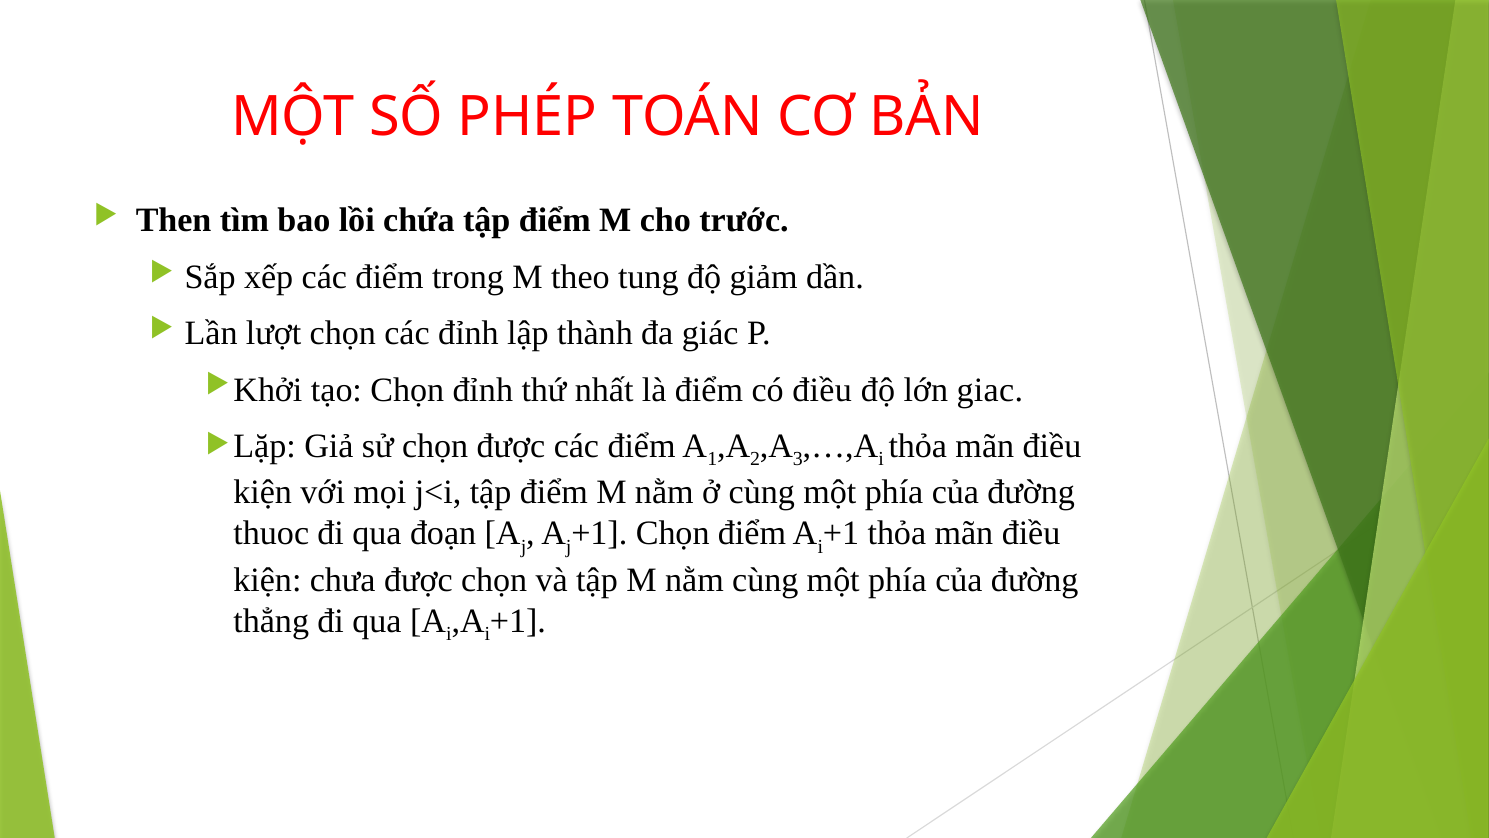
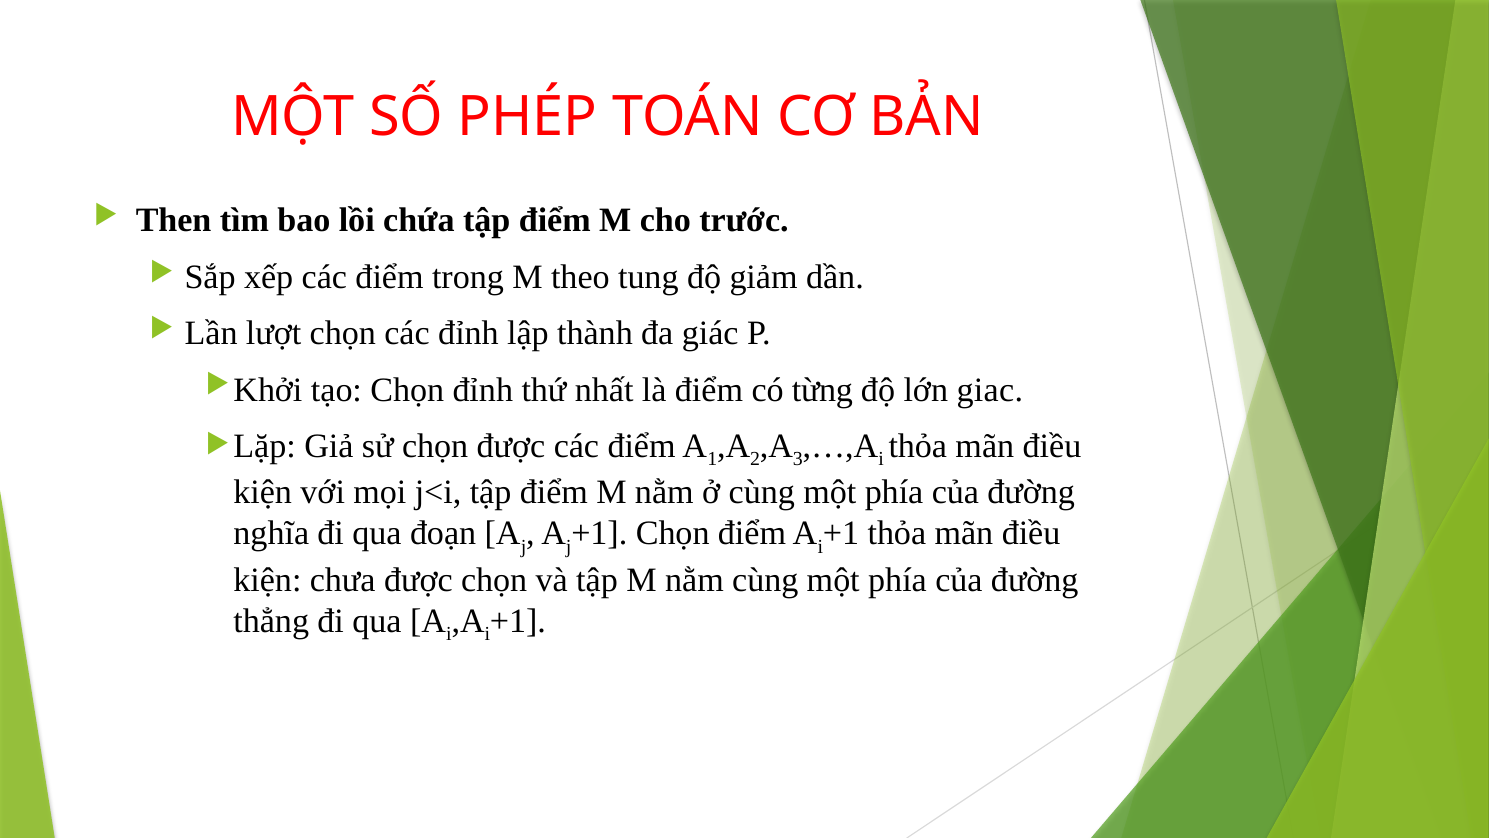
có điều: điều -> từng
thuoc: thuoc -> nghĩa
